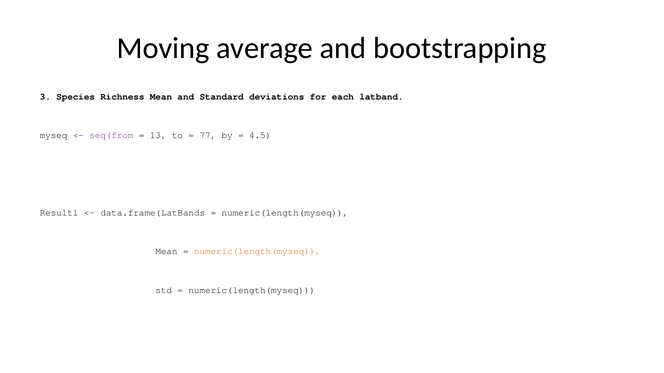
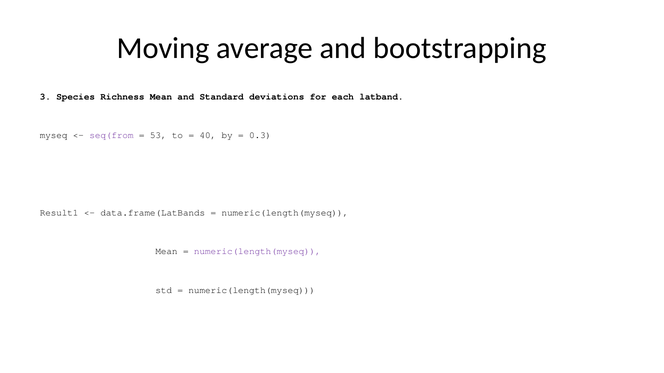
13: 13 -> 53
77: 77 -> 40
4.5: 4.5 -> 0.3
numeric(length(myseq at (257, 252) colour: orange -> purple
